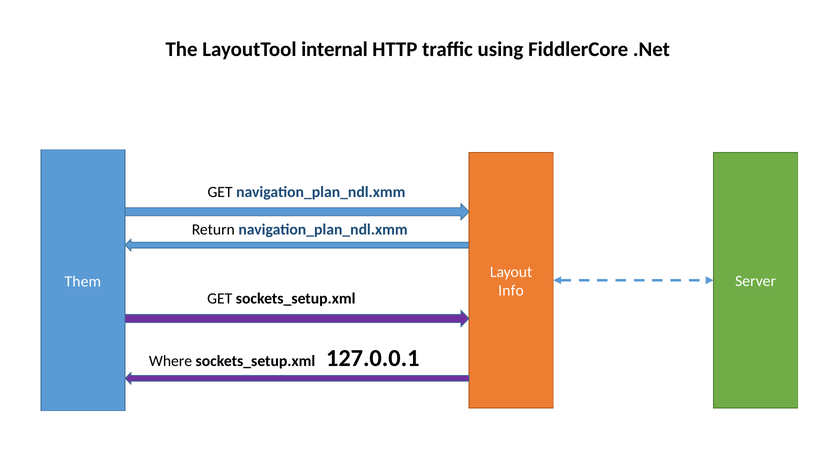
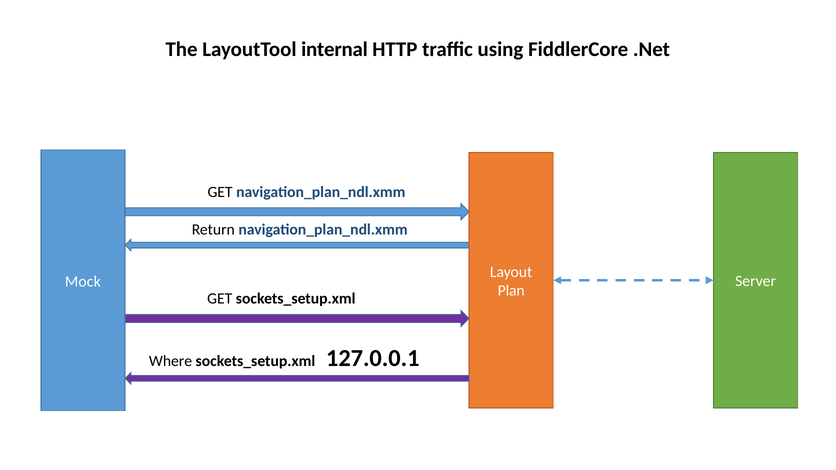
Them: Them -> Mock
Info: Info -> Plan
